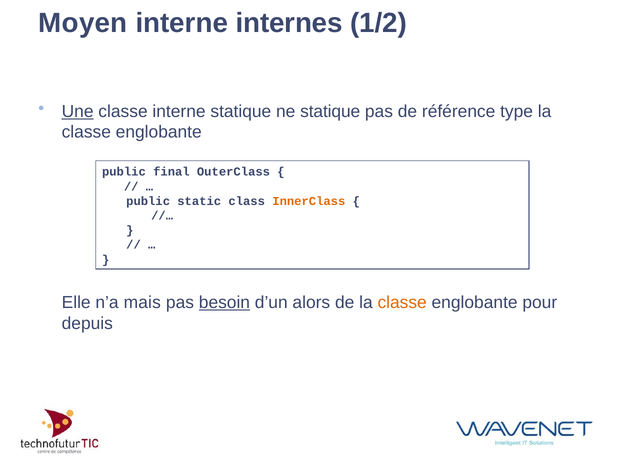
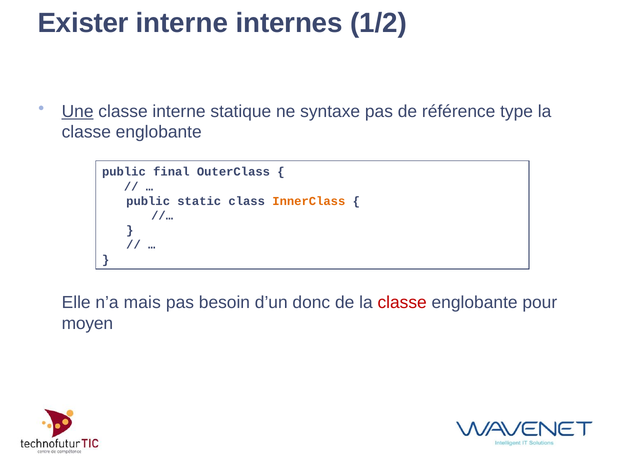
Moyen: Moyen -> Exister
ne statique: statique -> syntaxe
besoin underline: present -> none
alors: alors -> donc
classe at (402, 302) colour: orange -> red
depuis: depuis -> moyen
